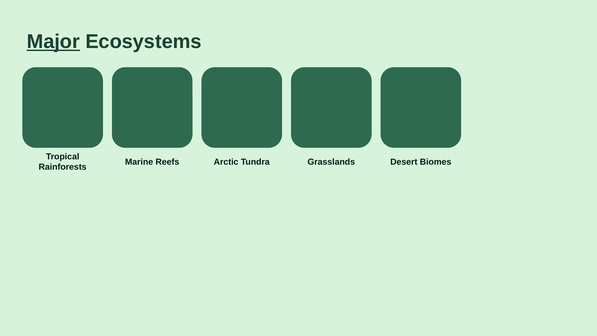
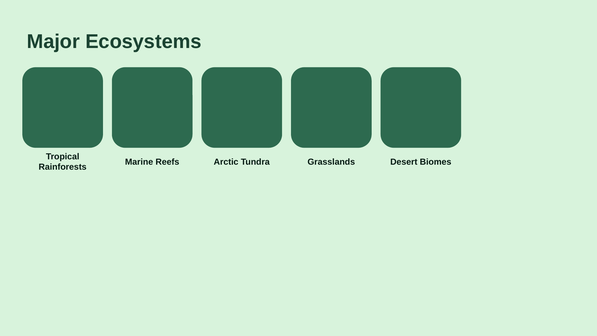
Major underline: present -> none
